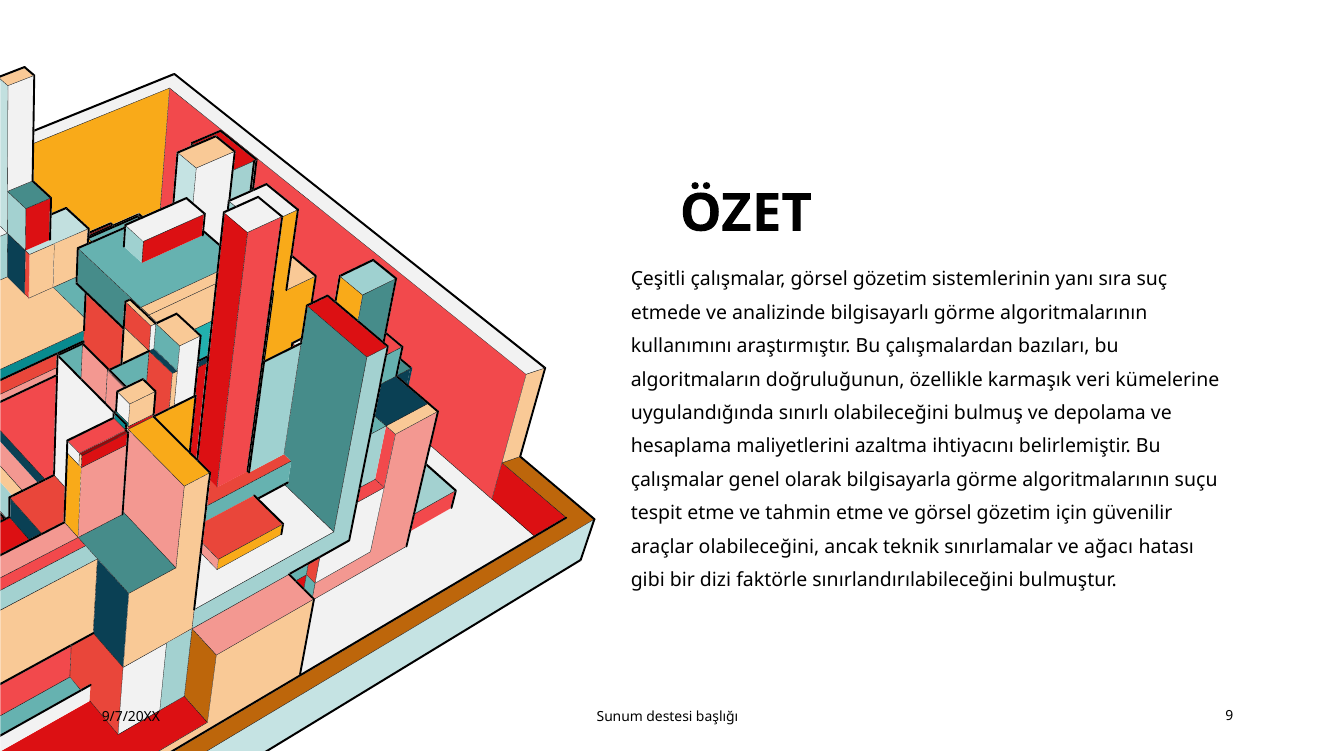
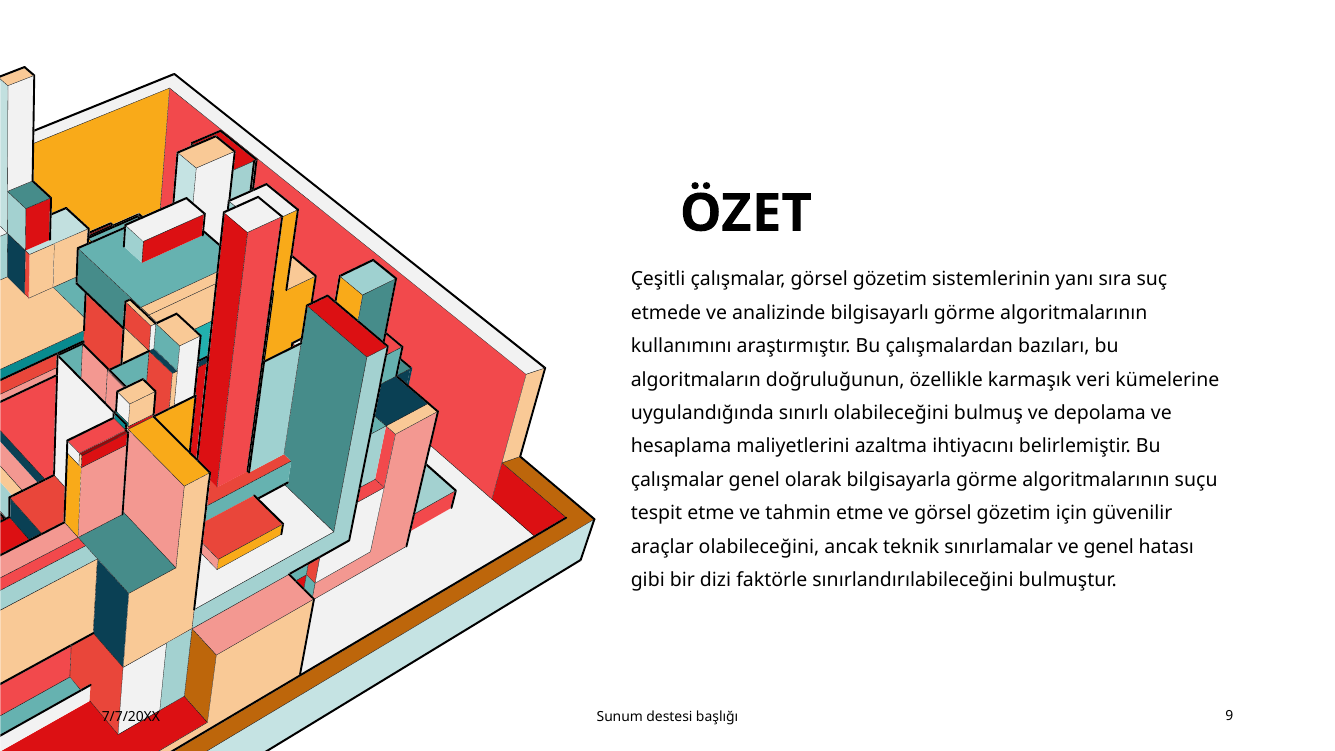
ve ağacı: ağacı -> genel
9/7/20XX: 9/7/20XX -> 7/7/20XX
